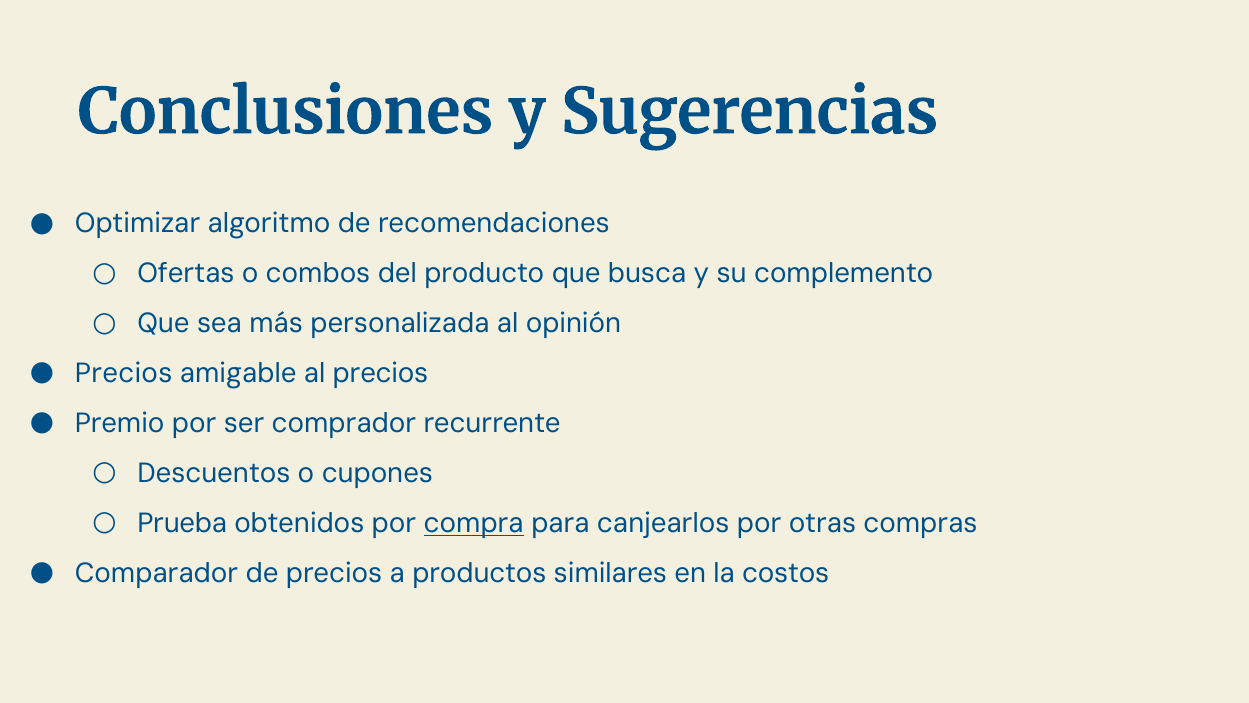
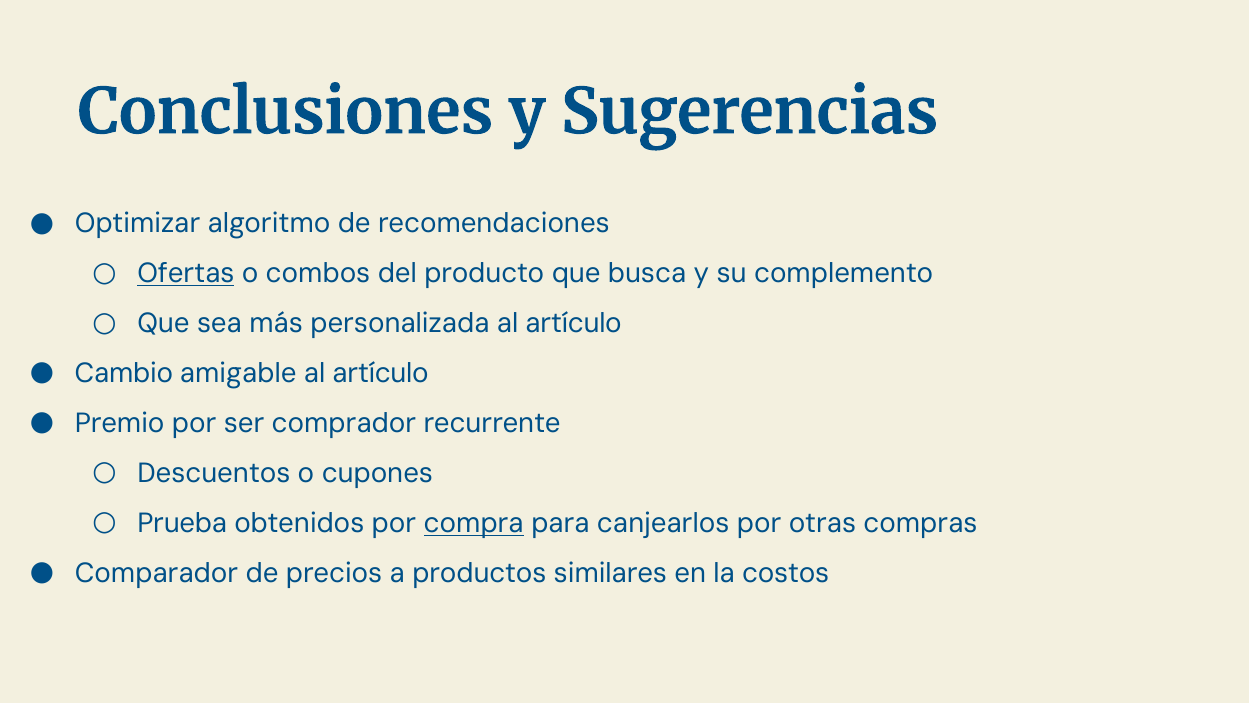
Ofertas underline: none -> present
personalizada al opinión: opinión -> artículo
Precios at (124, 373): Precios -> Cambio
amigable al precios: precios -> artículo
